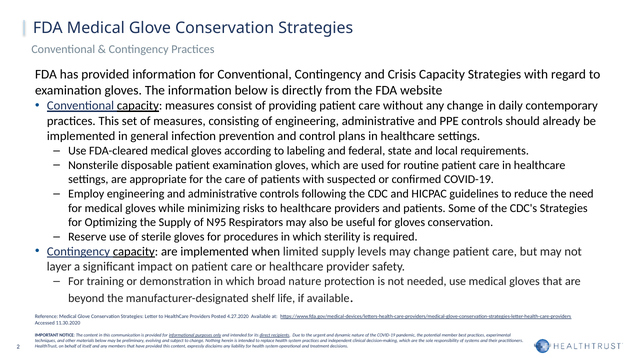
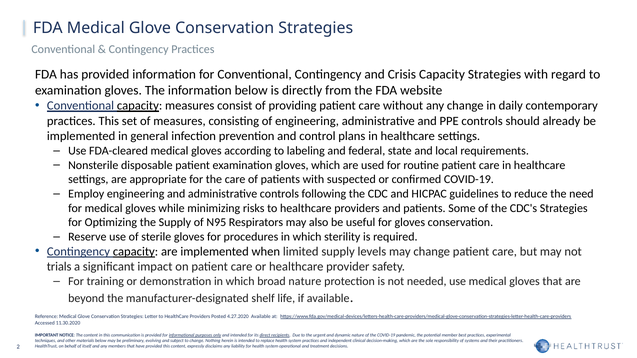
layer: layer -> trials
